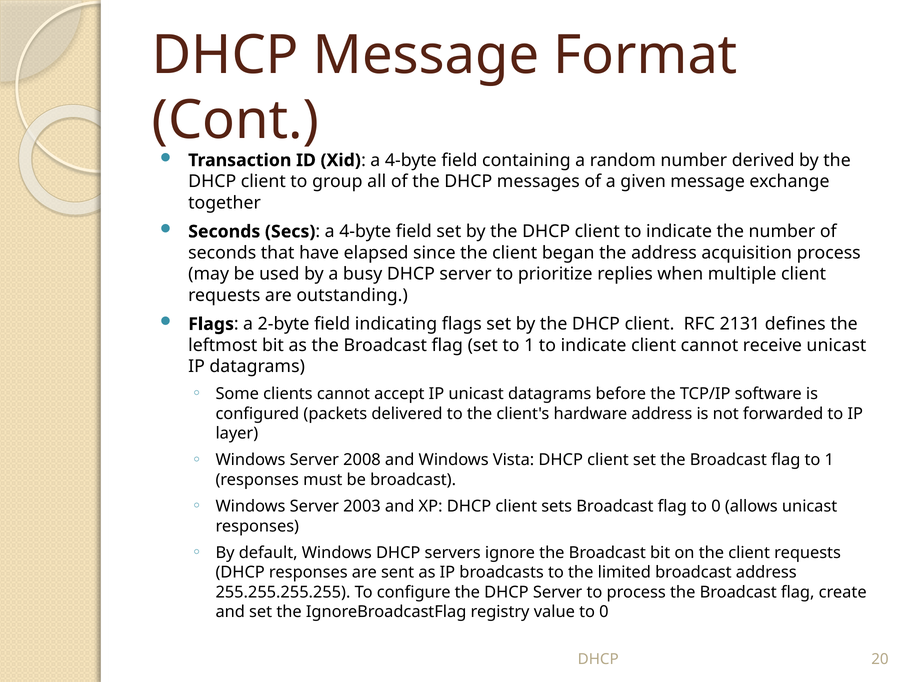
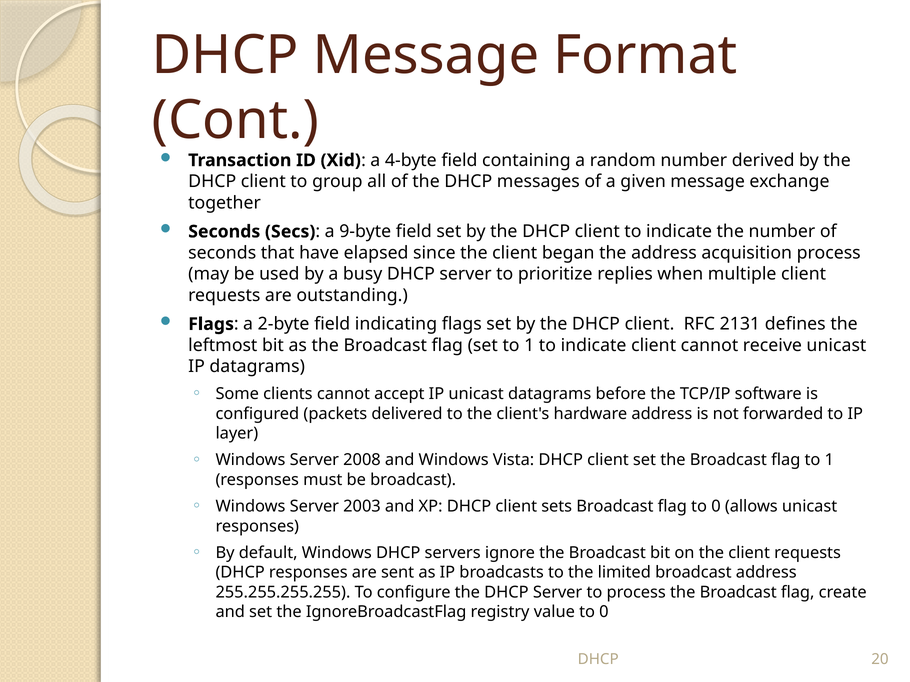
Secs a 4-byte: 4-byte -> 9-byte
